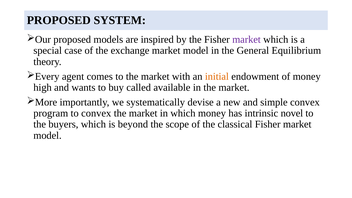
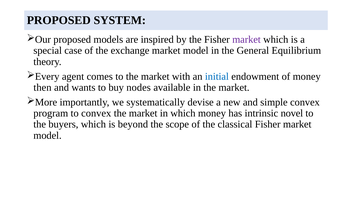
initial colour: orange -> blue
high: high -> then
called: called -> nodes
